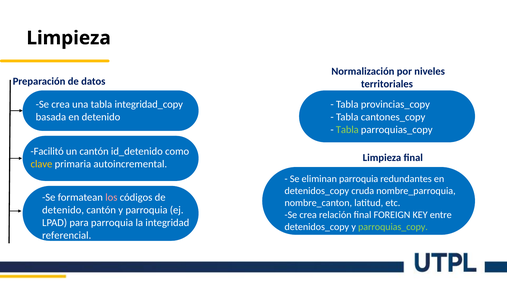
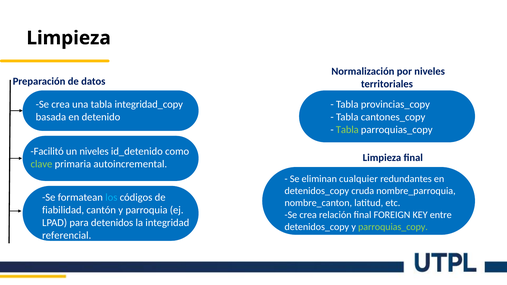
un cantón: cantón -> niveles
clave colour: yellow -> light green
eliminan parroquia: parroquia -> cualquier
los colour: pink -> light blue
detenido at (63, 210): detenido -> fiabilidad
para parroquia: parroquia -> detenidos
